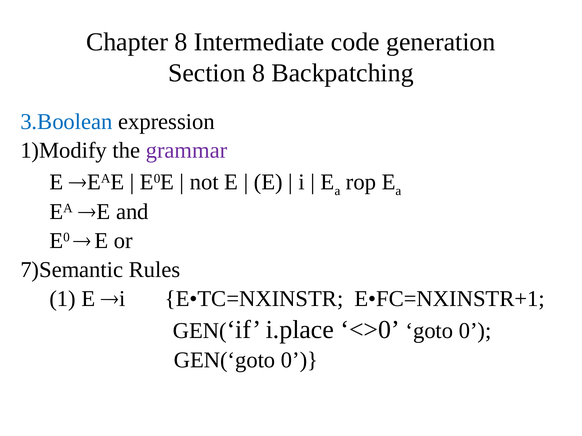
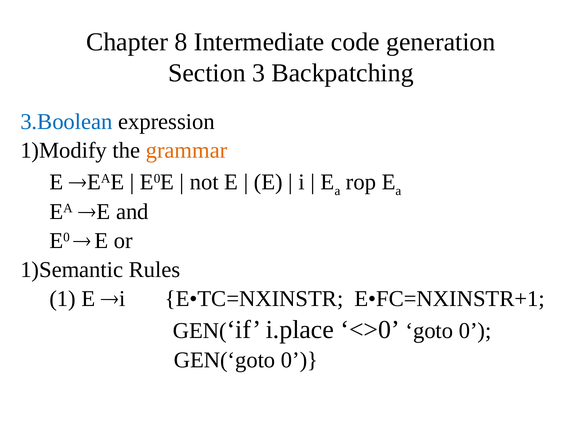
Section 8: 8 -> 3
grammar colour: purple -> orange
7)Semantic: 7)Semantic -> 1)Semantic
